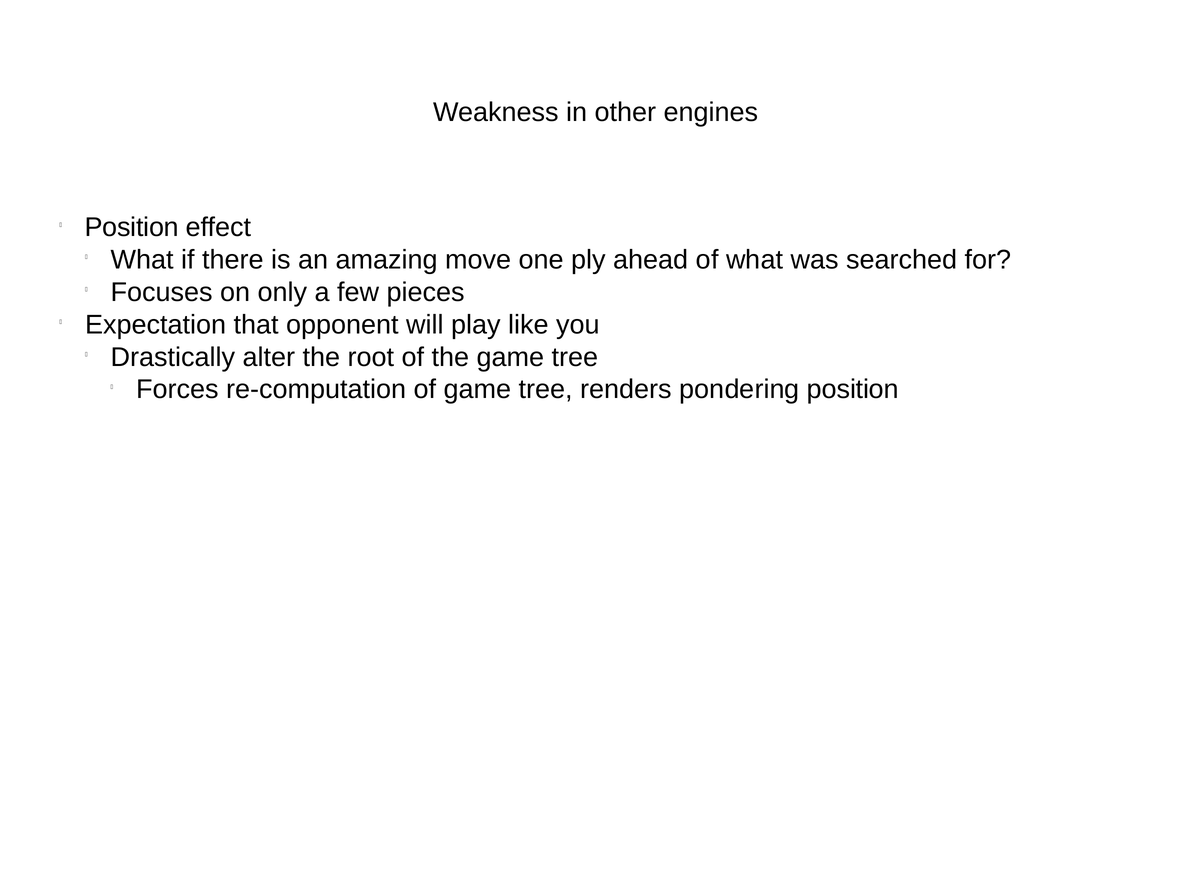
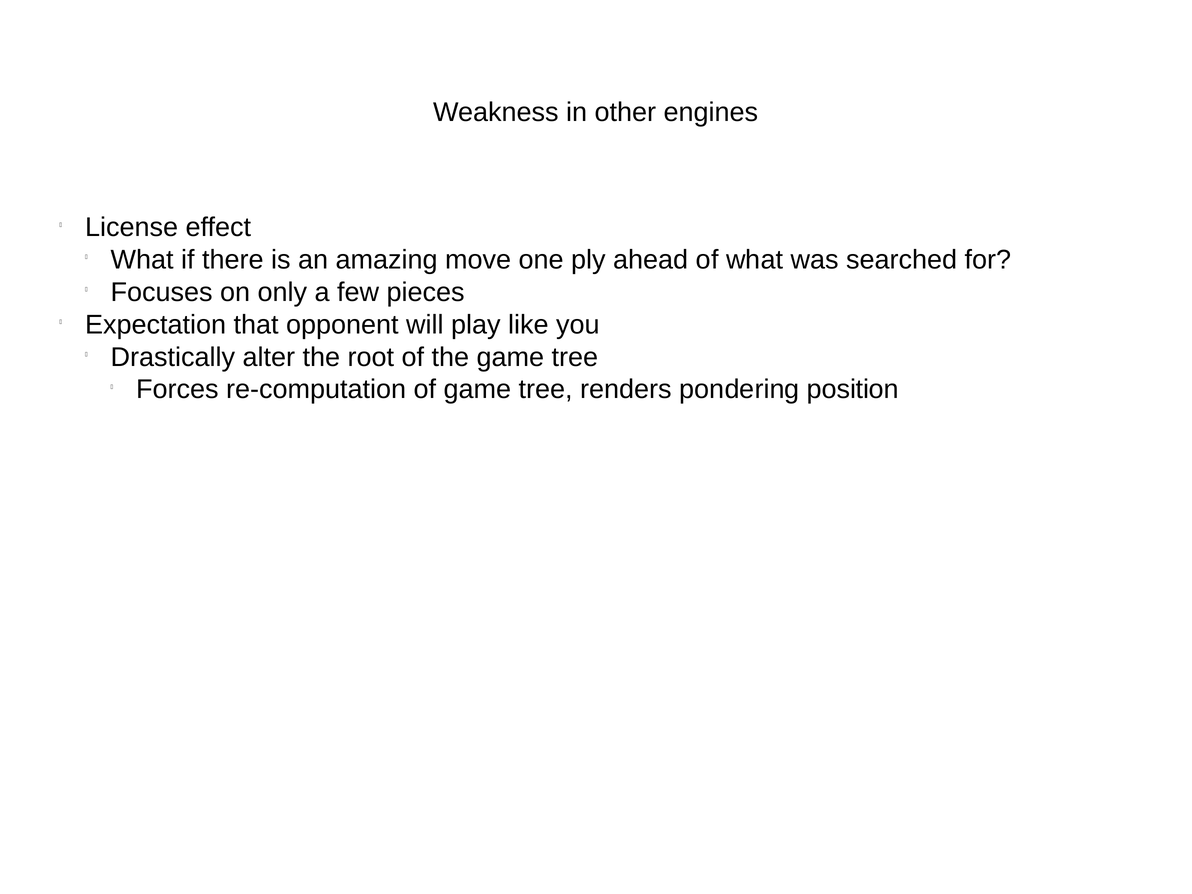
Position at (132, 227): Position -> License
